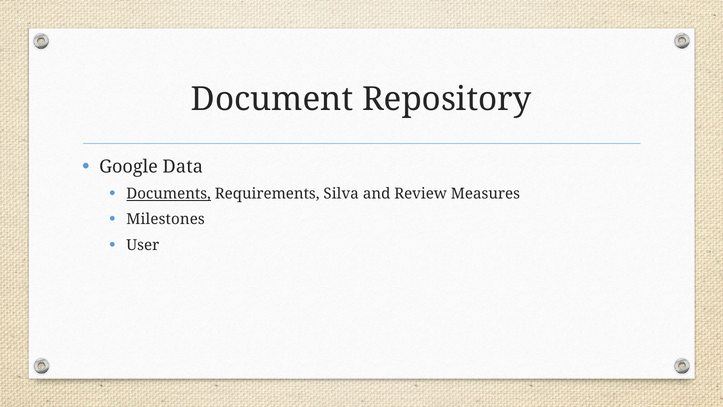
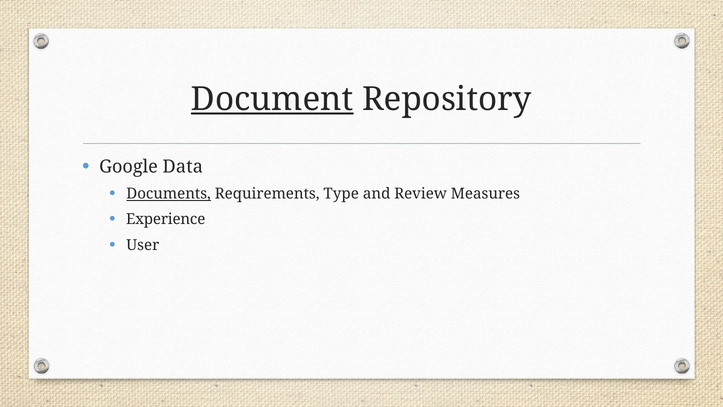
Document underline: none -> present
Silva: Silva -> Type
Milestones: Milestones -> Experience
